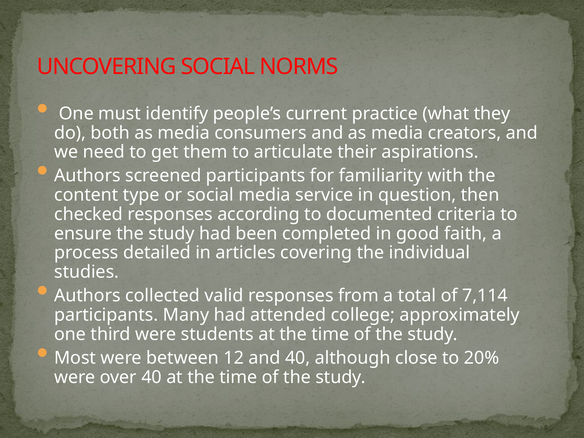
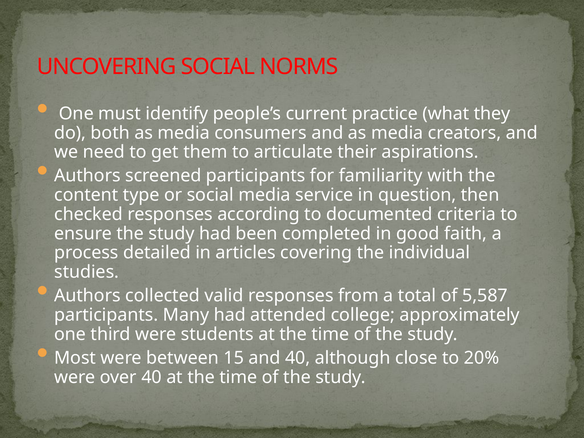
7,114: 7,114 -> 5,587
12: 12 -> 15
